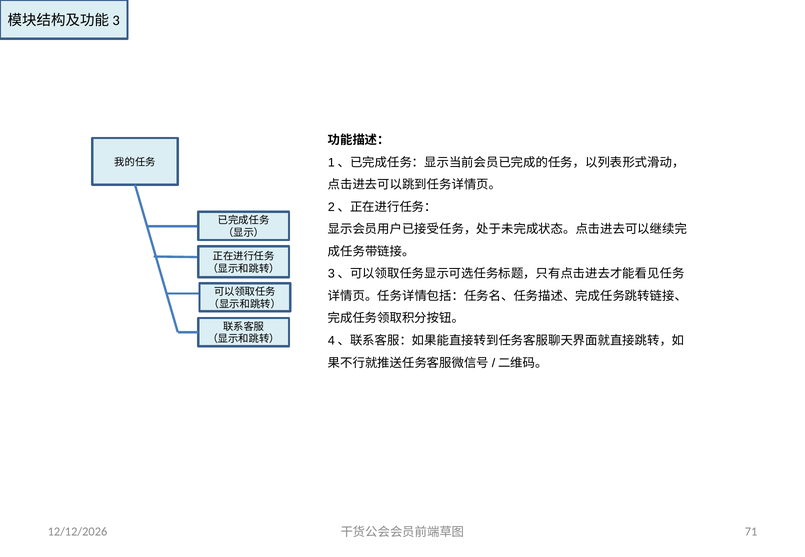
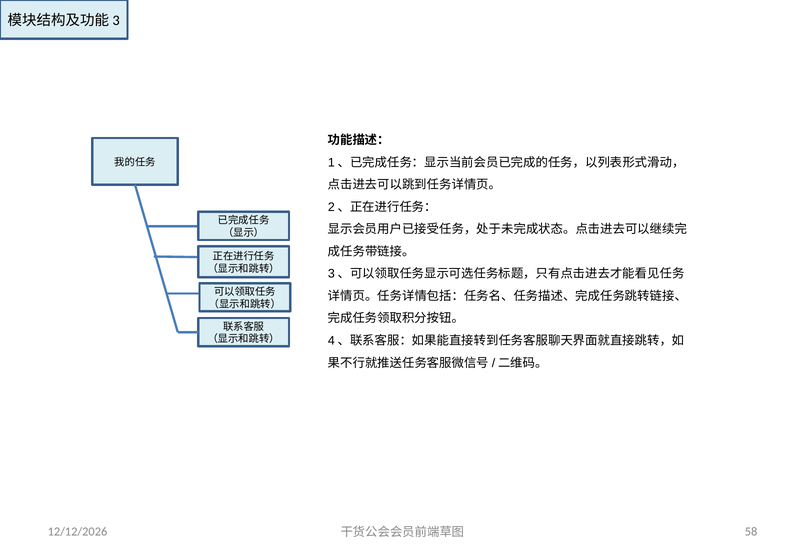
71: 71 -> 58
